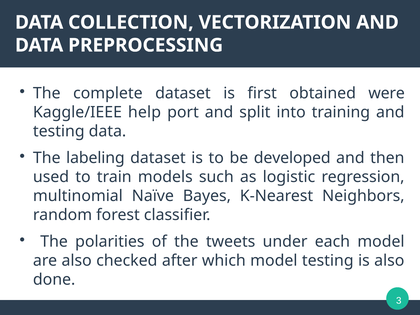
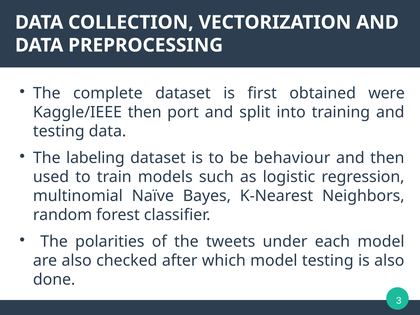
Kaggle/IEEE help: help -> then
developed: developed -> behaviour
